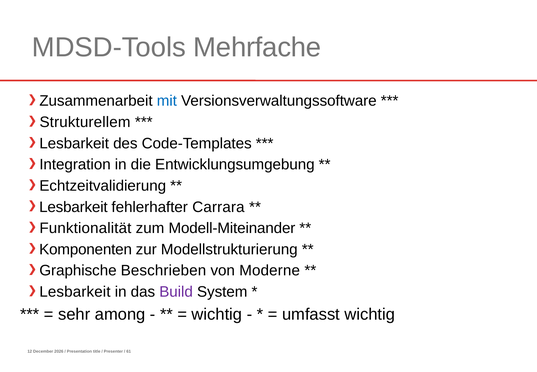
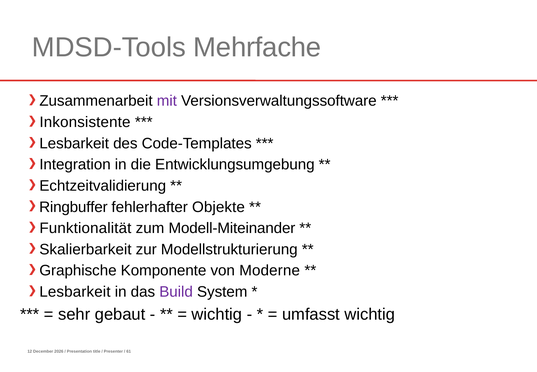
mit colour: blue -> purple
Strukturellem: Strukturellem -> Inkonsistente
Lesbarkeit at (73, 207): Lesbarkeit -> Ringbuffer
Carrara: Carrara -> Objekte
Komponenten: Komponenten -> Skalierbarkeit
Beschrieben: Beschrieben -> Komponente
among: among -> gebaut
